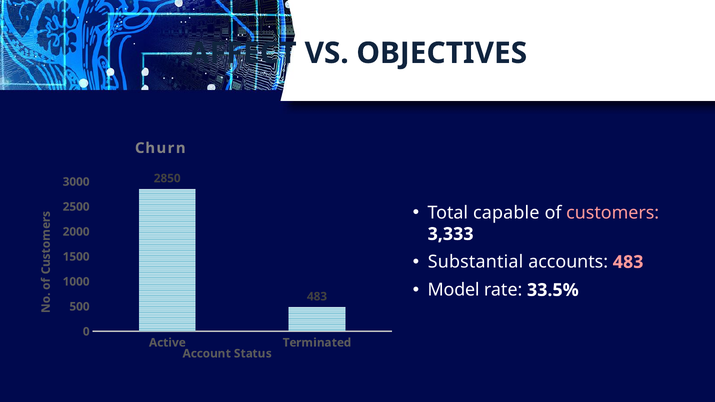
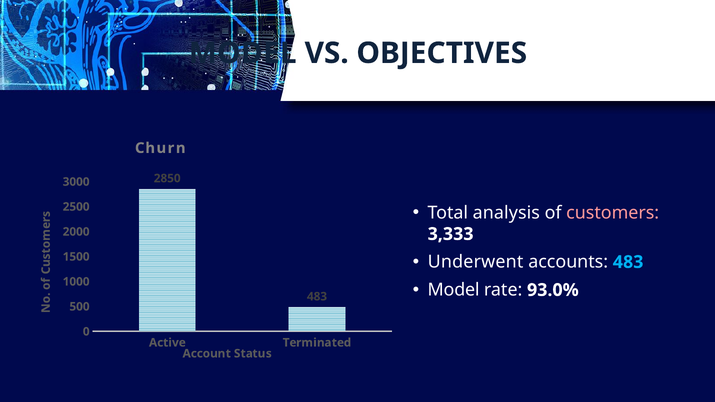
AFFECT at (243, 53): AFFECT -> MODEL
capable: capable -> analysis
Substantial: Substantial -> Underwent
483 at (628, 262) colour: pink -> light blue
33.5%: 33.5% -> 93.0%
